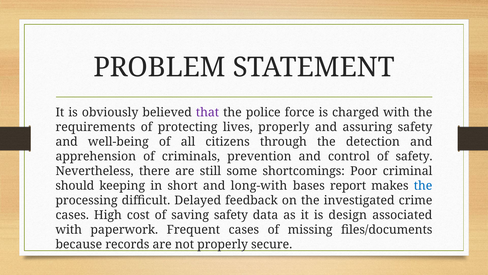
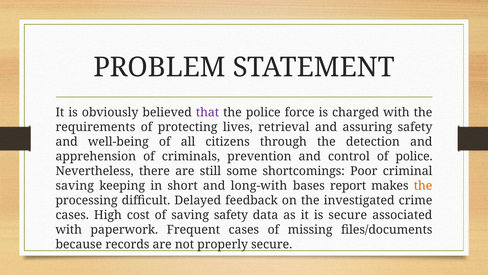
lives properly: properly -> retrieval
of safety: safety -> police
should at (75, 186): should -> saving
the at (423, 186) colour: blue -> orange
is design: design -> secure
